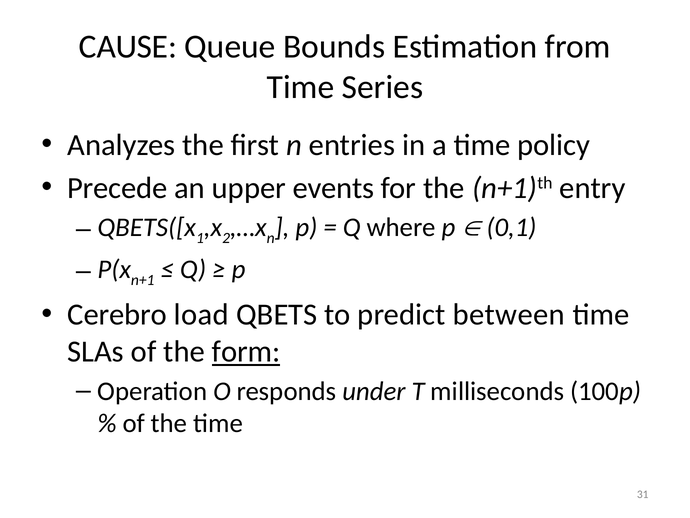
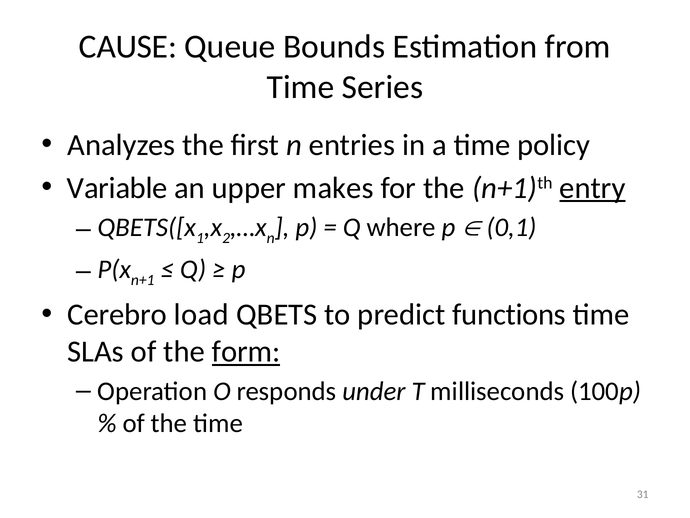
Precede: Precede -> Variable
events: events -> makes
entry underline: none -> present
between: between -> functions
